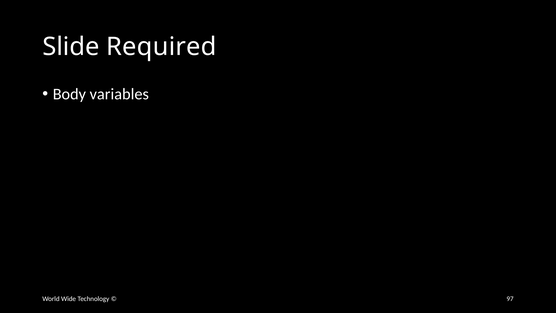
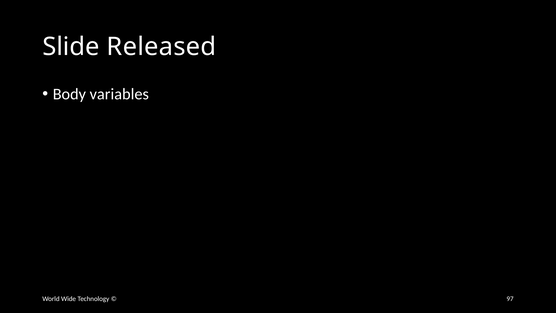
Required: Required -> Released
